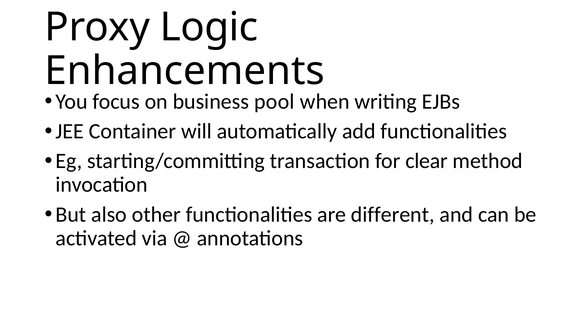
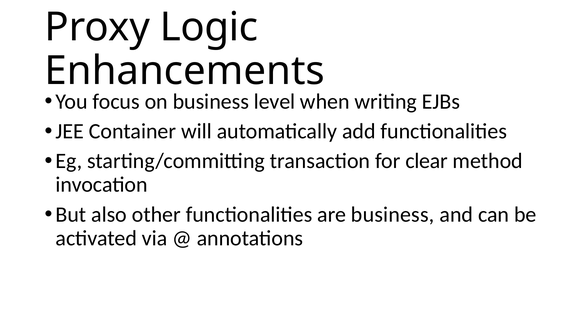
pool: pool -> level
are different: different -> business
